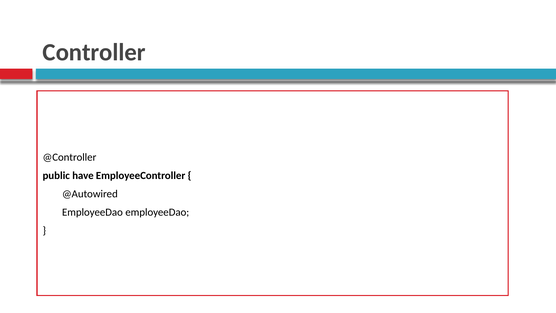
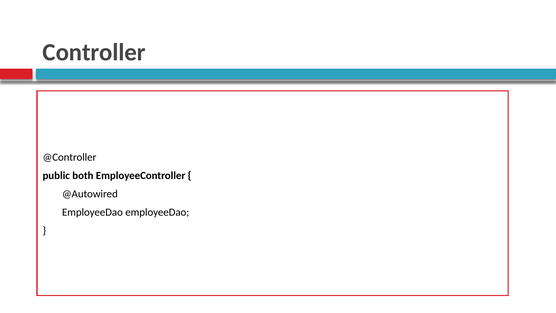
have: have -> both
